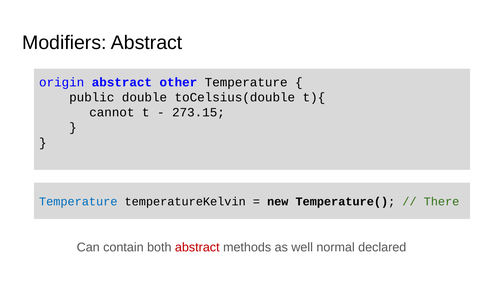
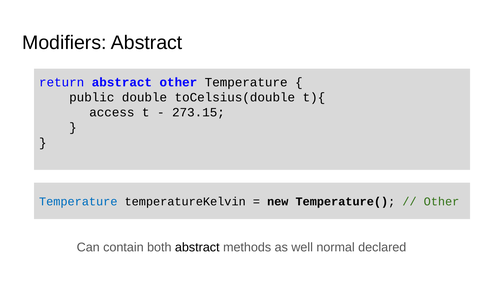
origin: origin -> return
cannot: cannot -> access
There at (442, 201): There -> Other
abstract at (197, 247) colour: red -> black
